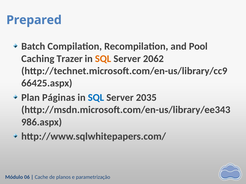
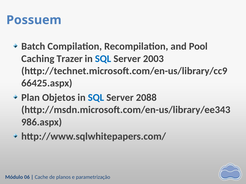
Prepared: Prepared -> Possuem
SQL at (103, 59) colour: orange -> blue
2062: 2062 -> 2003
Páginas: Páginas -> Objetos
2035: 2035 -> 2088
